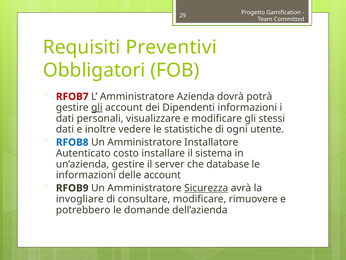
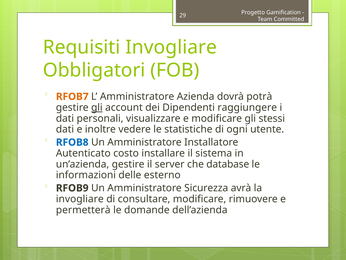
Requisiti Preventivi: Preventivi -> Invogliare
RFOB7 colour: red -> orange
Dipendenti informazioni: informazioni -> raggiungere
delle account: account -> esterno
Sicurezza underline: present -> none
potrebbero: potrebbero -> permetterà
